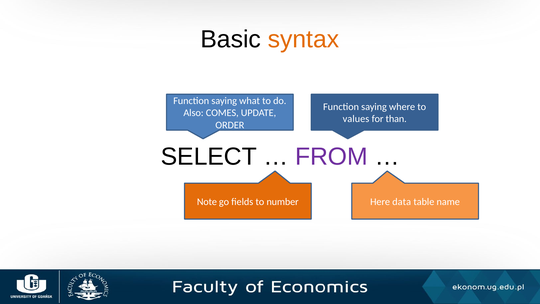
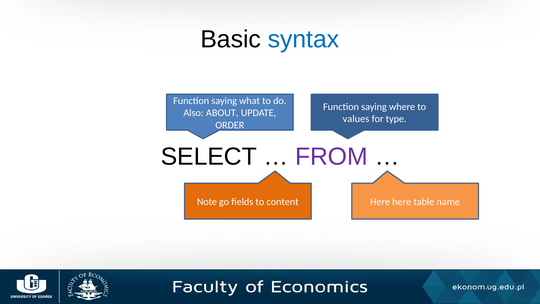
syntax colour: orange -> blue
COMES: COMES -> ABOUT
than: than -> type
number: number -> content
Here data: data -> here
